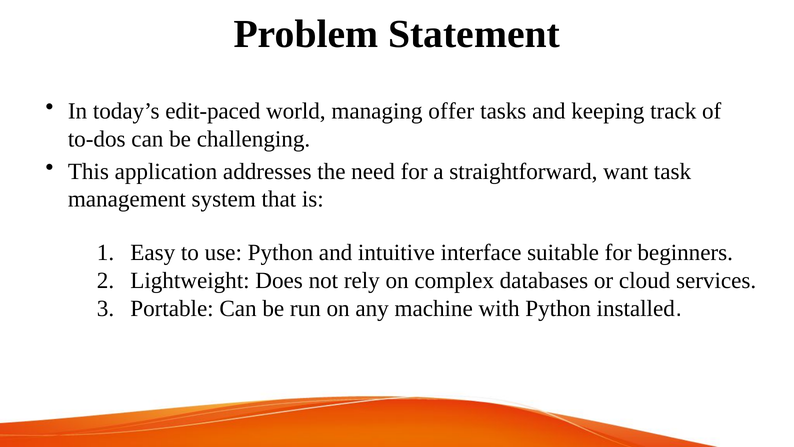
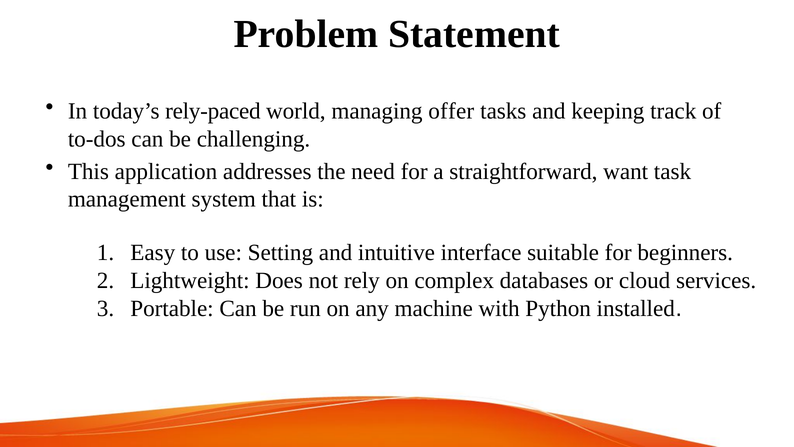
edit-paced: edit-paced -> rely-paced
use Python: Python -> Setting
